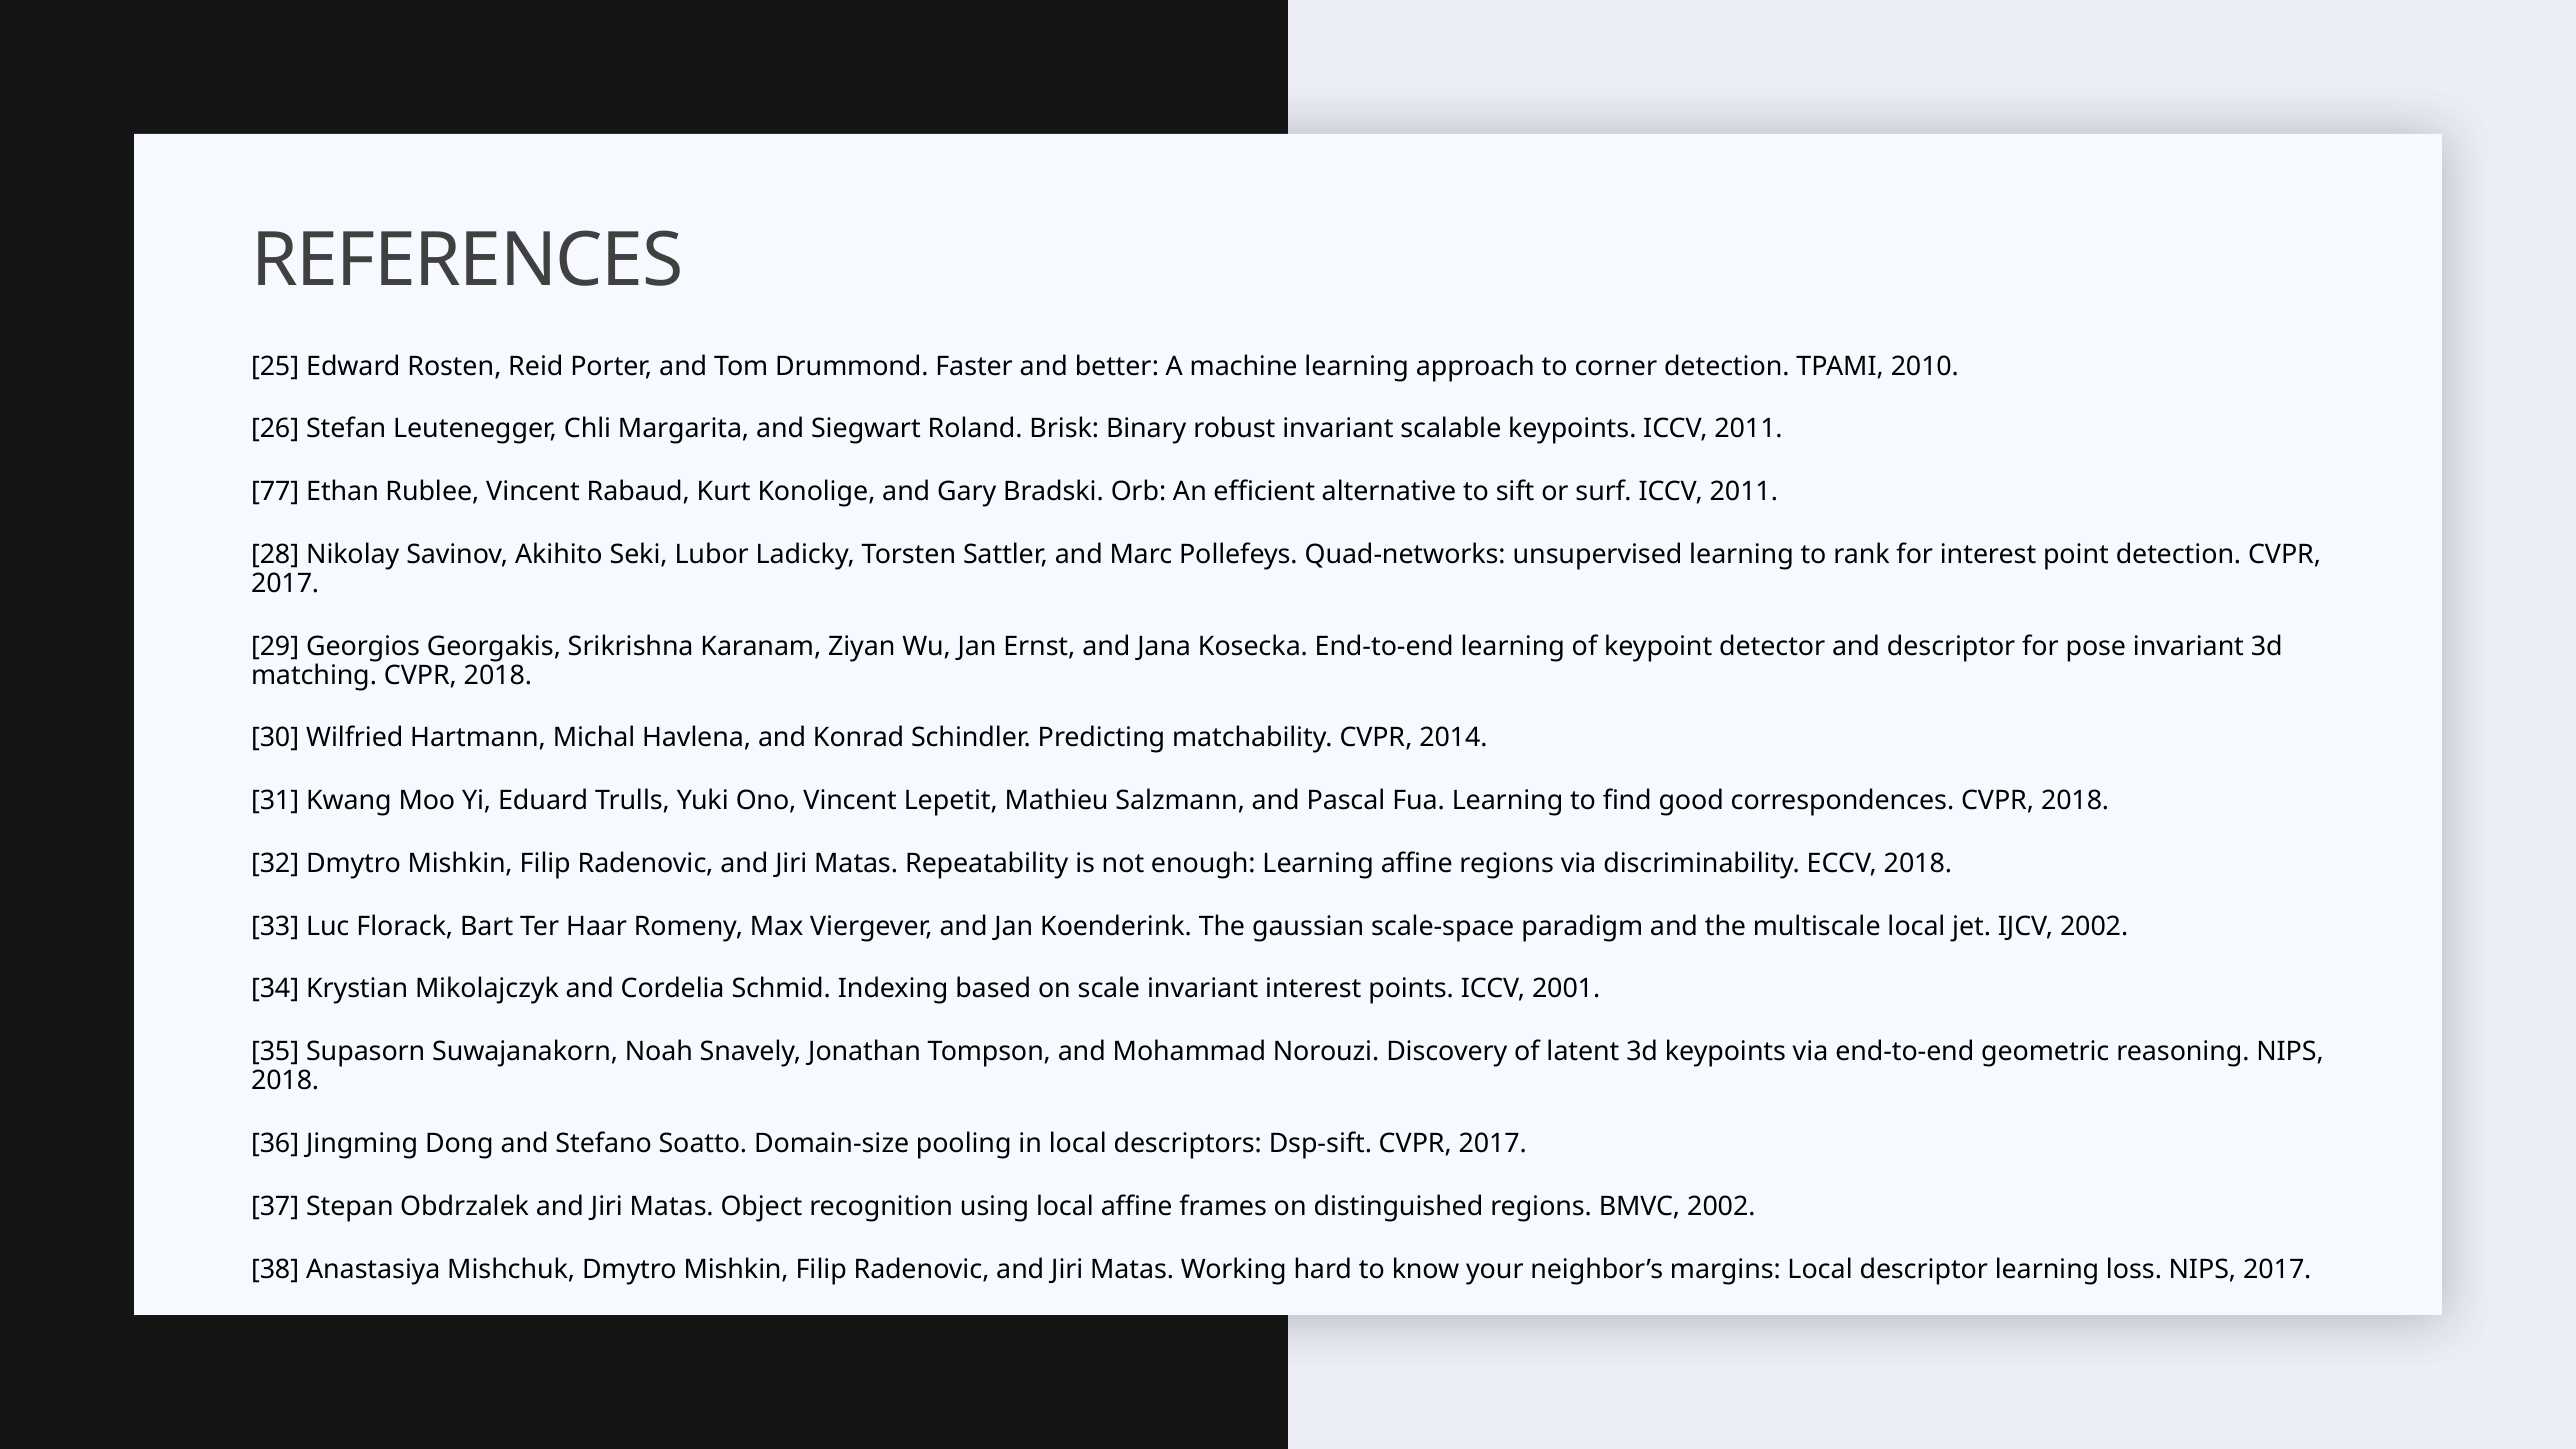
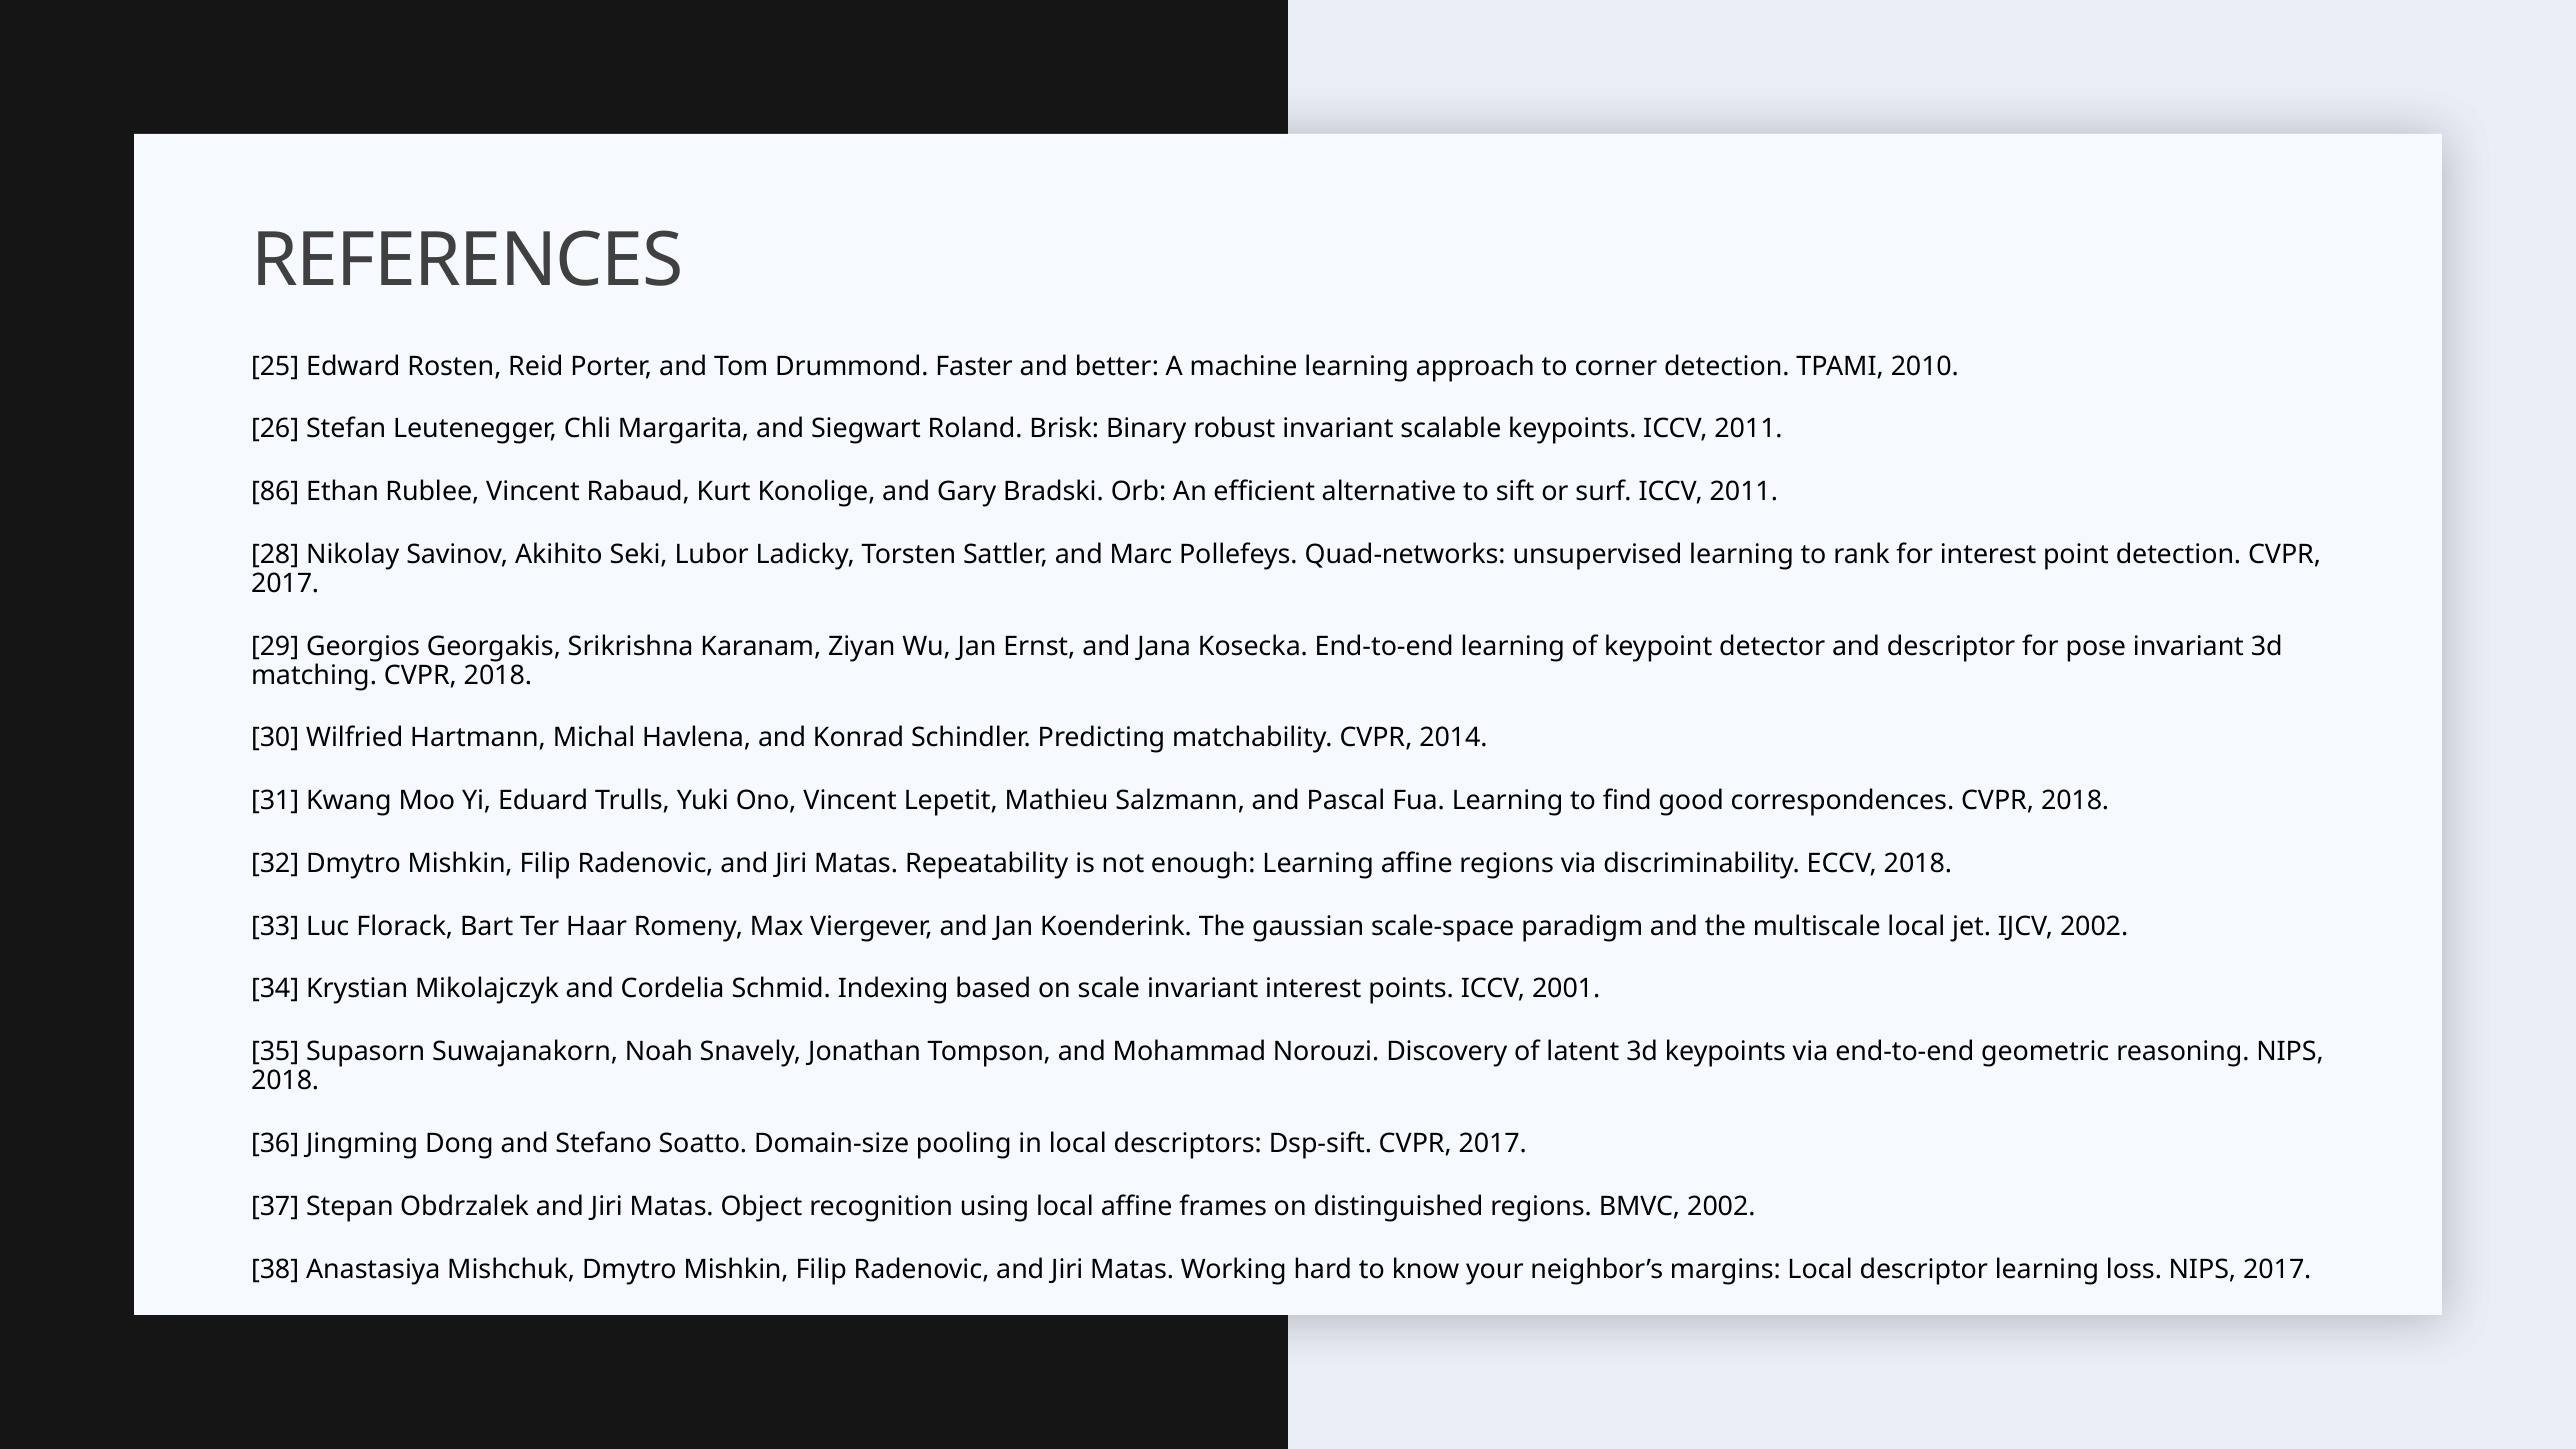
77: 77 -> 86
